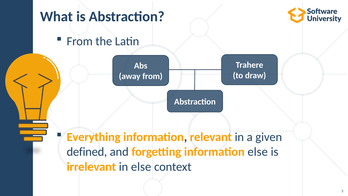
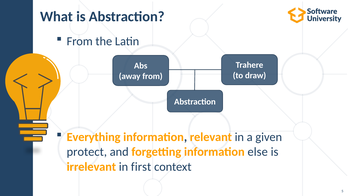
defined: defined -> protect
in else: else -> first
